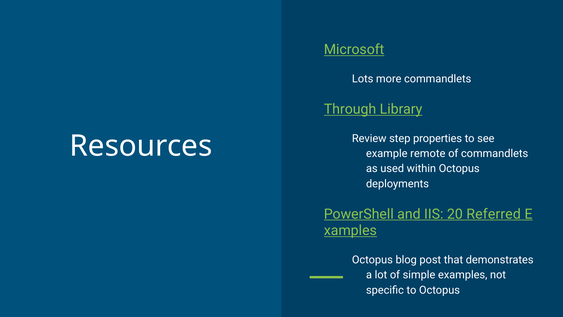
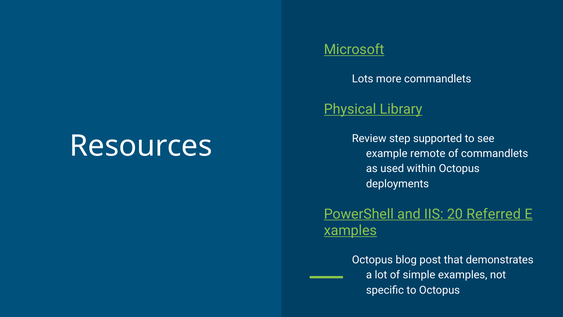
Through: Through -> Physical
properties: properties -> supported
